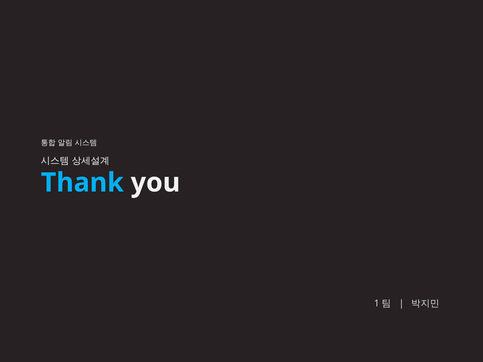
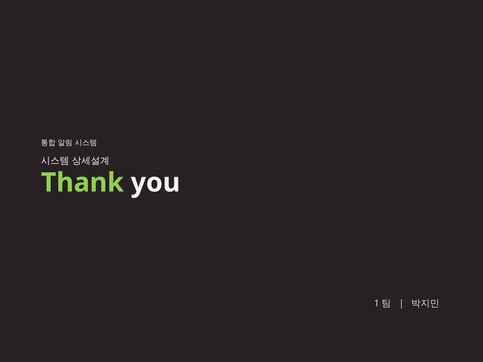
Thank colour: light blue -> light green
